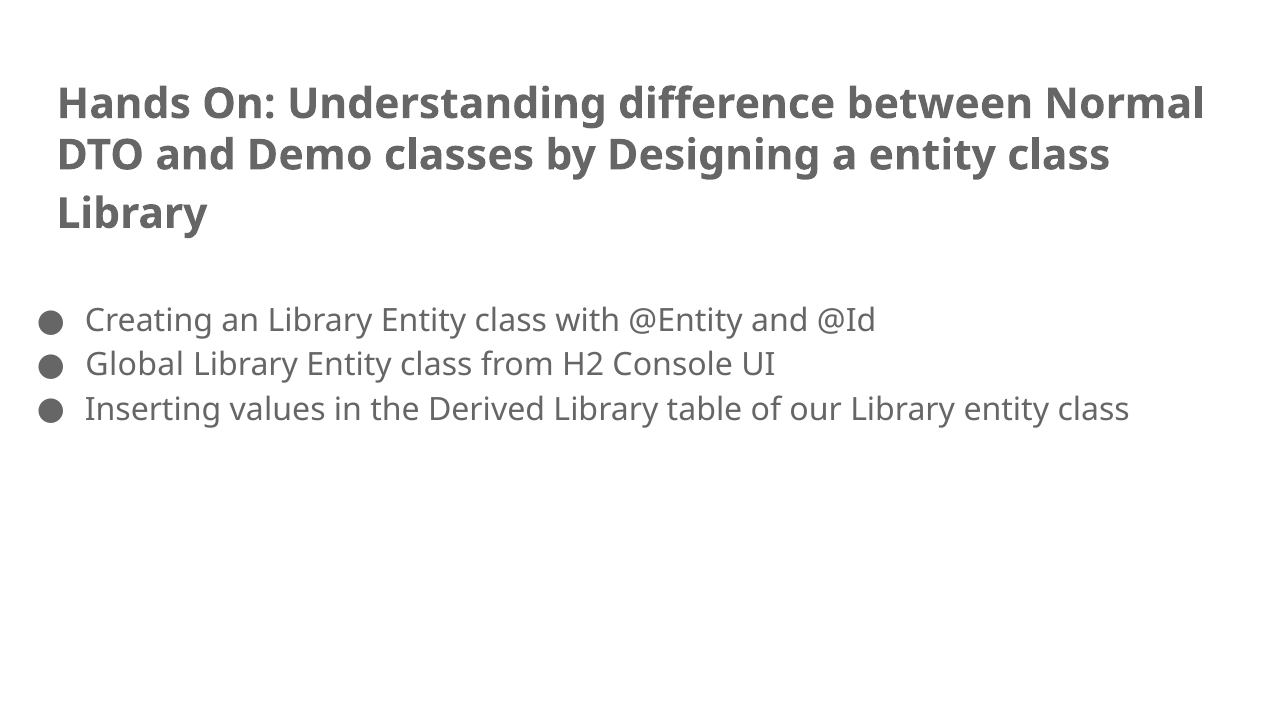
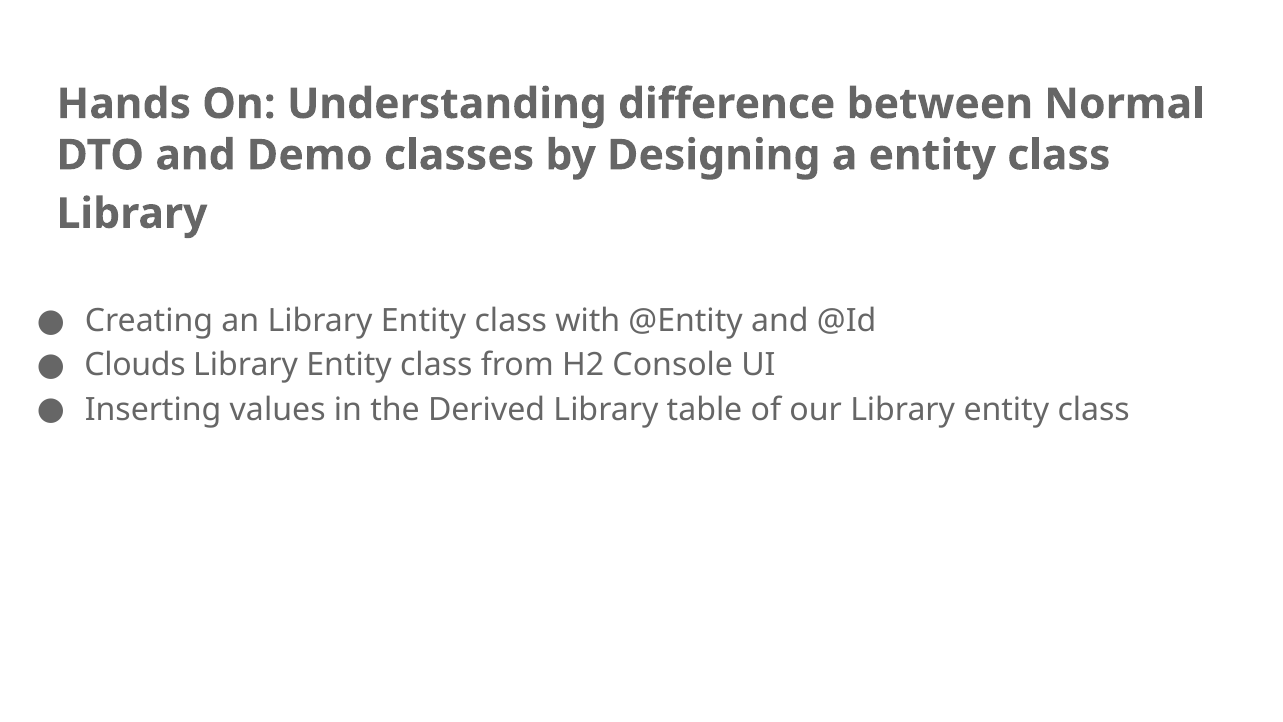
Global: Global -> Clouds
